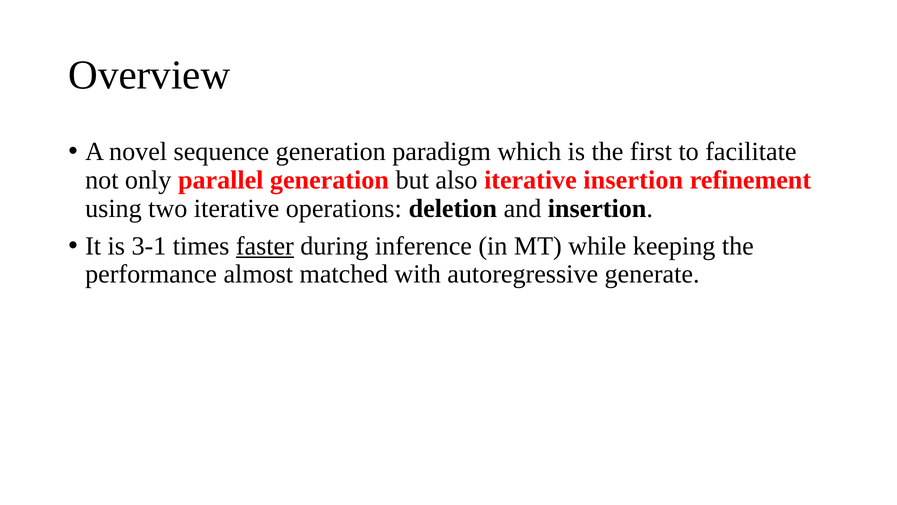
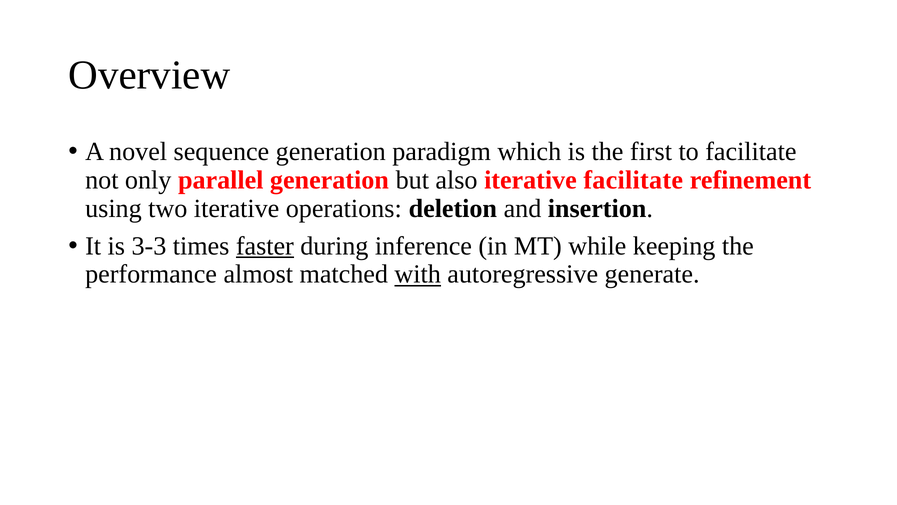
iterative insertion: insertion -> facilitate
3-1: 3-1 -> 3-3
with underline: none -> present
